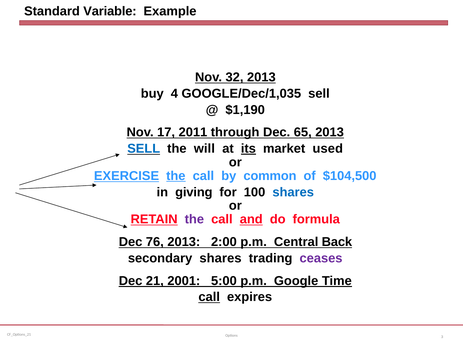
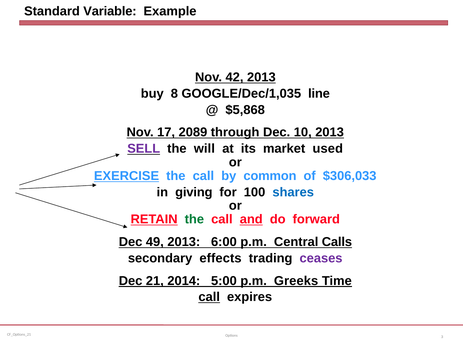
32: 32 -> 42
4: 4 -> 8
GOOGLE/Dec/1,035 sell: sell -> line
$1,190: $1,190 -> $5,868
2011: 2011 -> 2089
65: 65 -> 10
SELL at (144, 149) colour: blue -> purple
its underline: present -> none
the at (176, 176) underline: present -> none
$104,500: $104,500 -> $306,033
the at (194, 220) colour: purple -> green
formula: formula -> forward
76: 76 -> 49
2:00: 2:00 -> 6:00
Back: Back -> Calls
secondary shares: shares -> effects
2001: 2001 -> 2014
Google: Google -> Greeks
